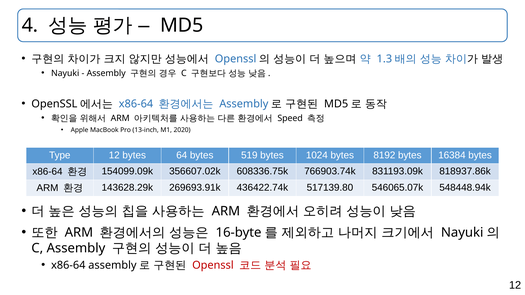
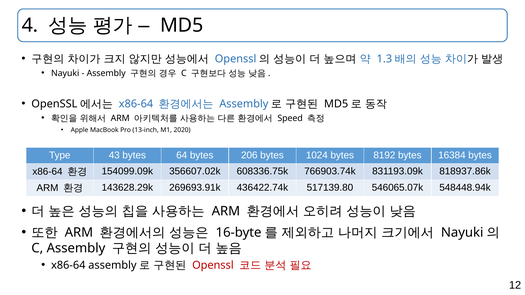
Type 12: 12 -> 43
519: 519 -> 206
